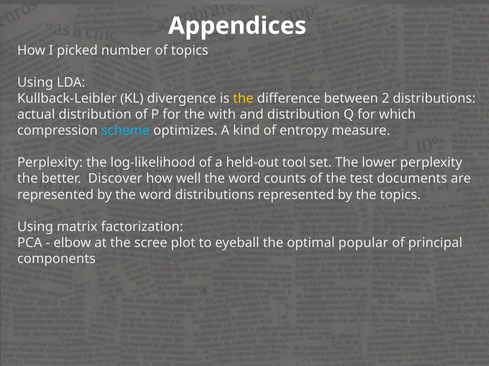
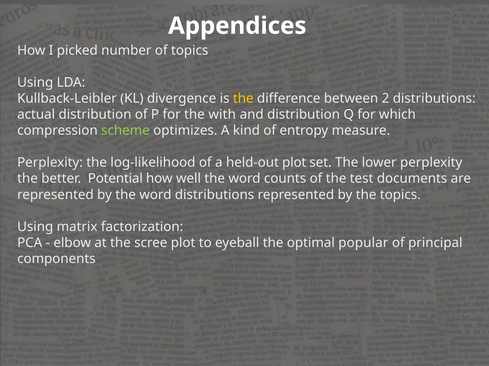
scheme colour: light blue -> light green
held-out tool: tool -> plot
Discover: Discover -> Potential
